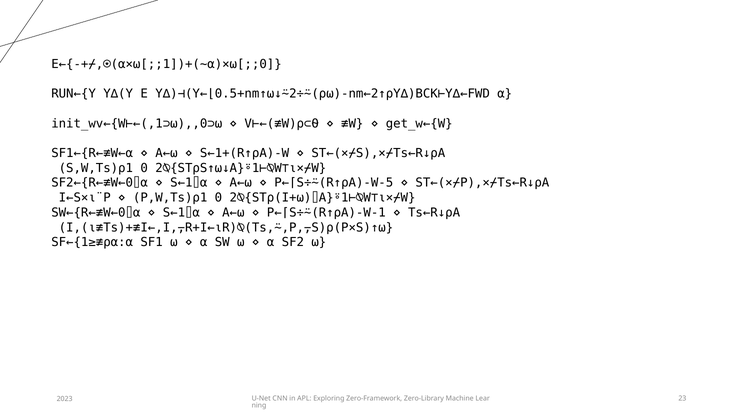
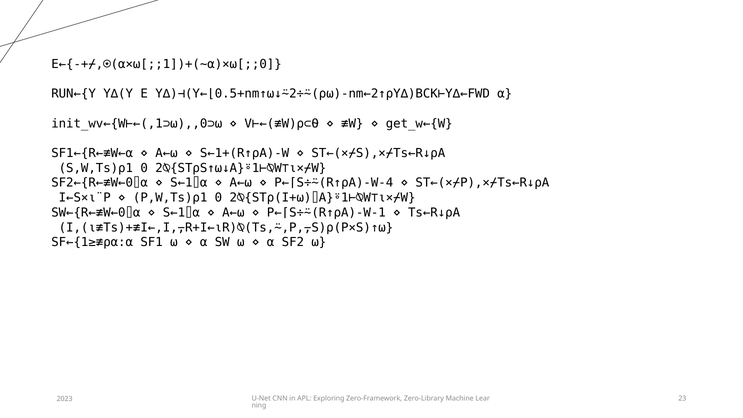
P←⌈S÷⍨(R↑⍴A)-W-5: P←⌈S÷⍨(R↑⍴A)-W-5 -> P←⌈S÷⍨(R↑⍴A)-W-4
